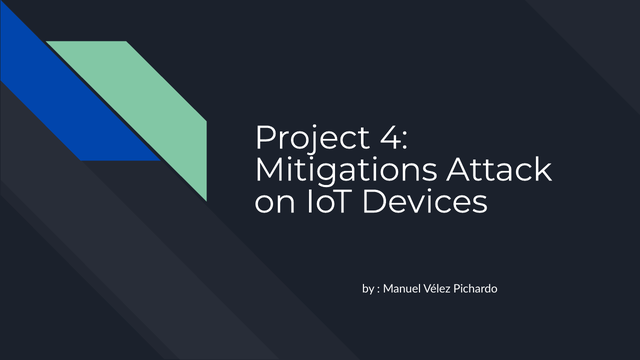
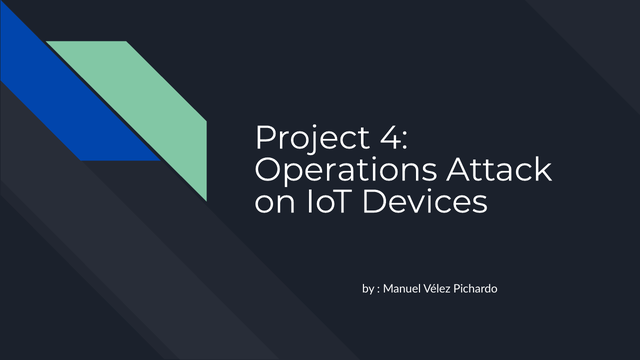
Mitigations: Mitigations -> Operations
